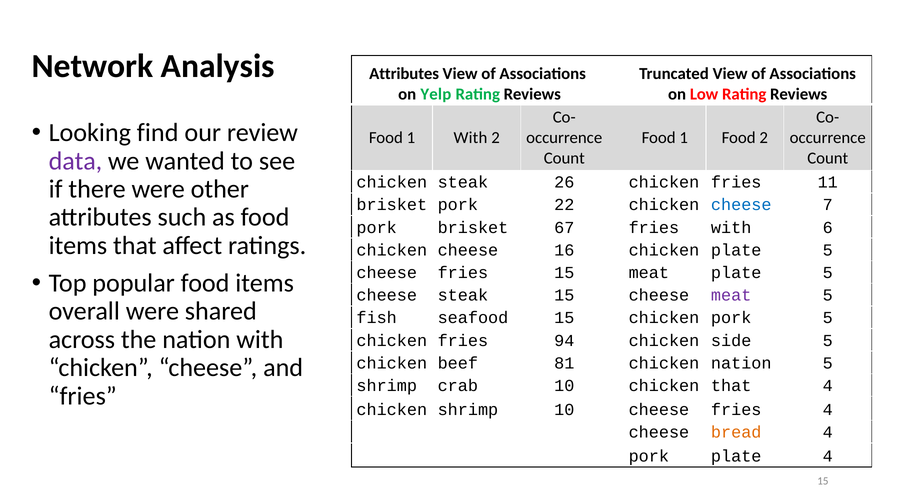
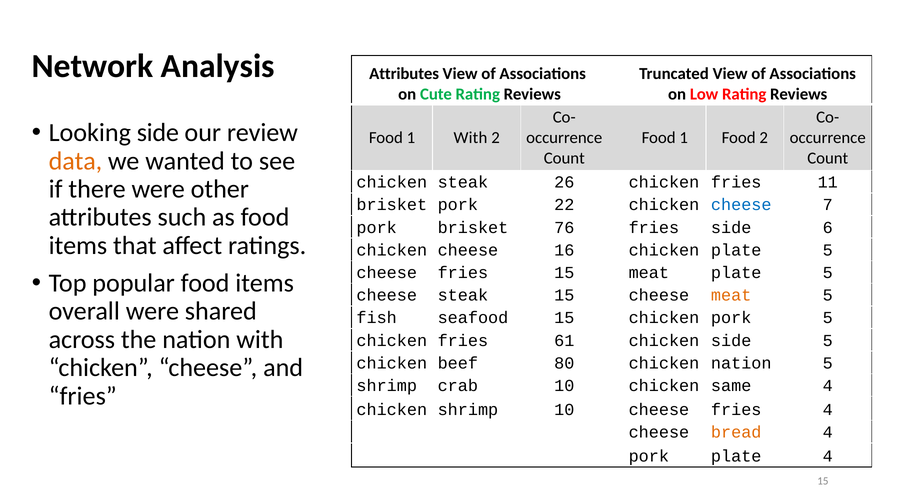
Yelp: Yelp -> Cute
Looking find: find -> side
data colour: purple -> orange
67: 67 -> 76
fries with: with -> side
meat at (731, 296) colour: purple -> orange
94: 94 -> 61
81: 81 -> 80
chicken that: that -> same
